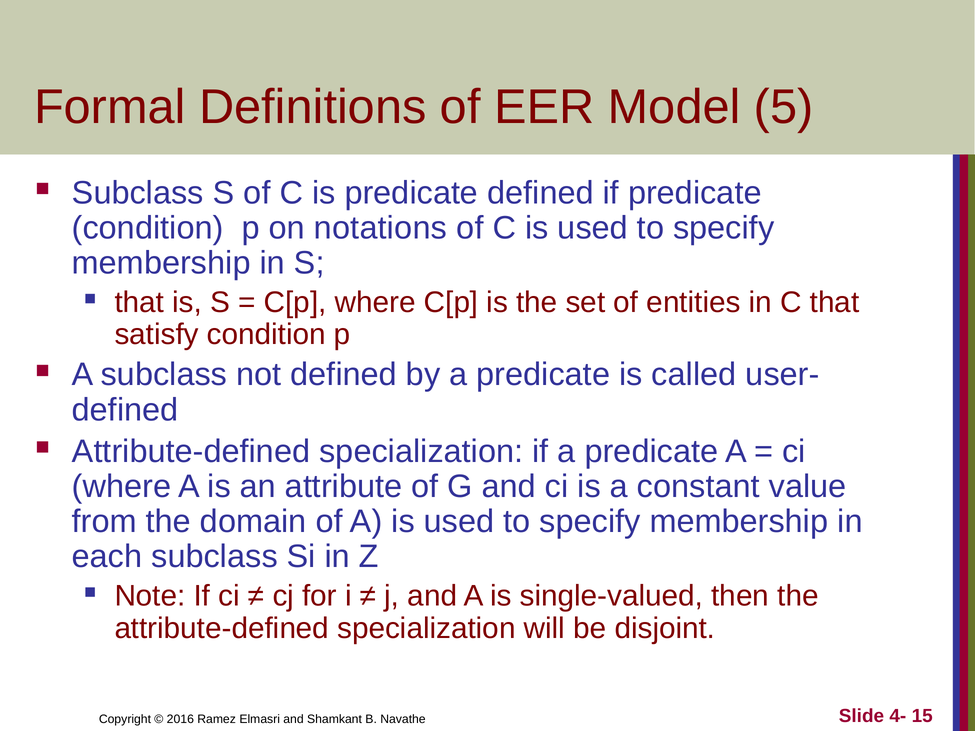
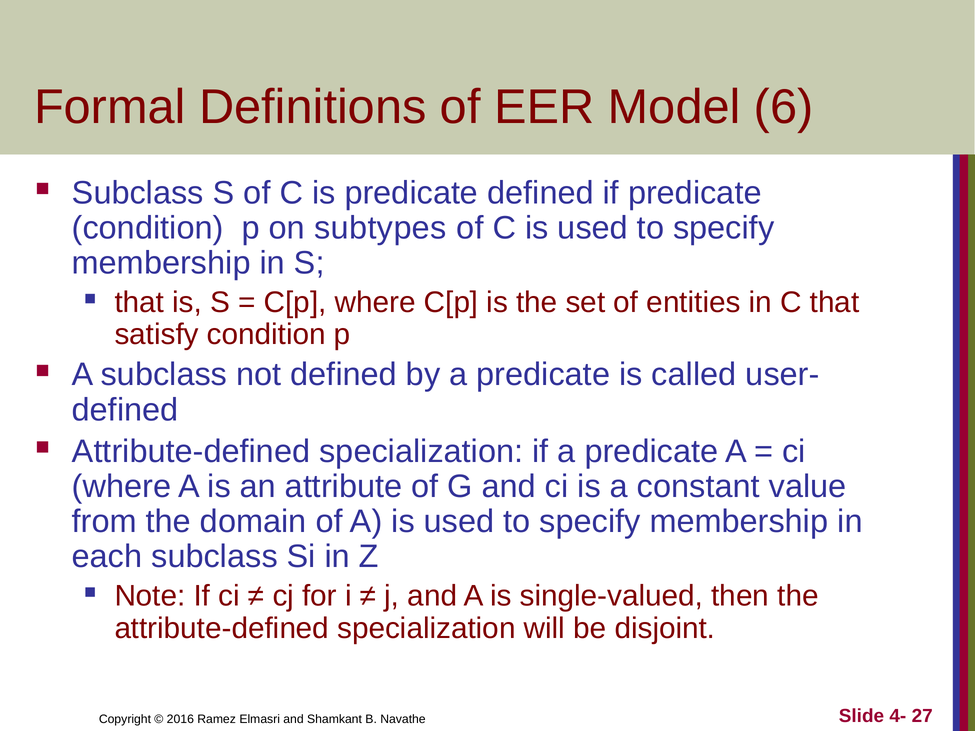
5: 5 -> 6
notations: notations -> subtypes
15: 15 -> 27
